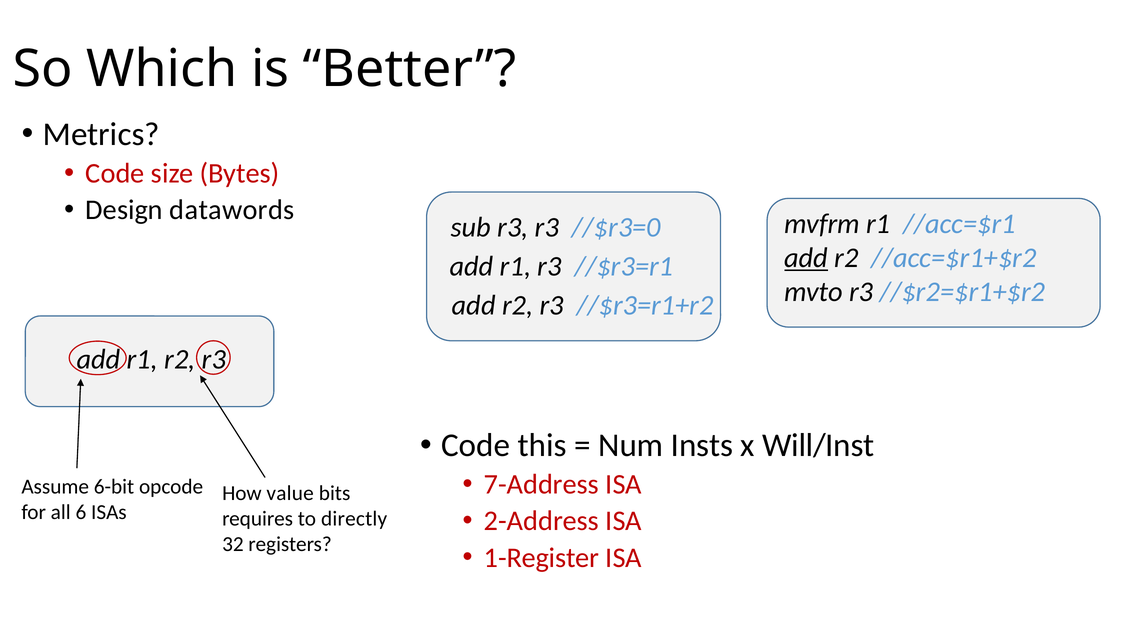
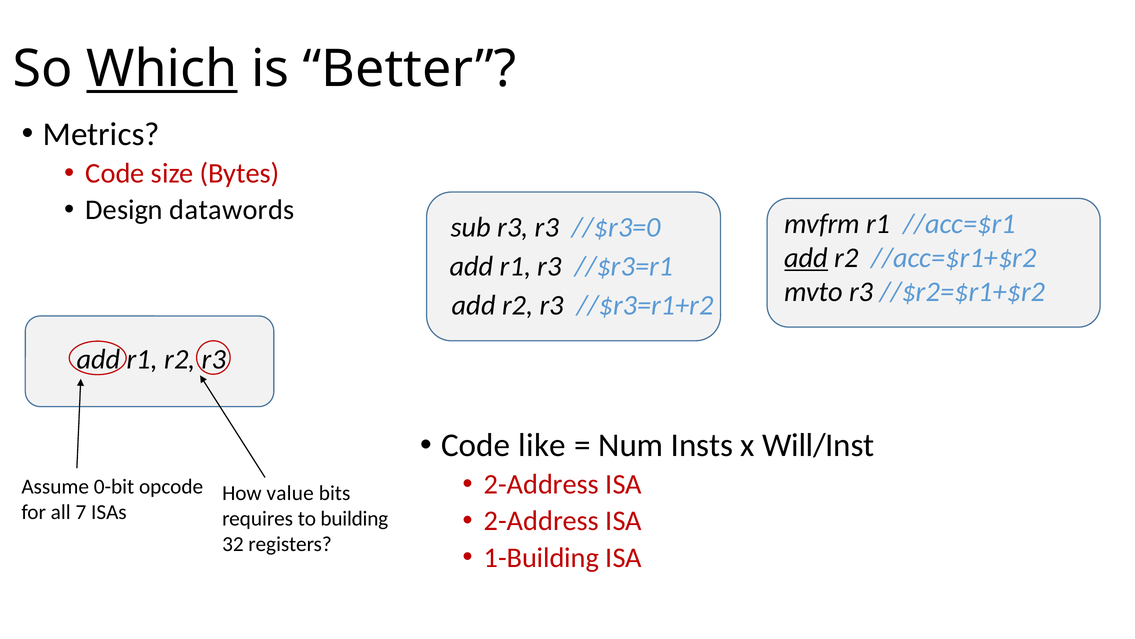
Which underline: none -> present
this: this -> like
7-Address at (541, 484): 7-Address -> 2-Address
6-bit: 6-bit -> 0-bit
6: 6 -> 7
directly: directly -> building
1-Register: 1-Register -> 1-Building
